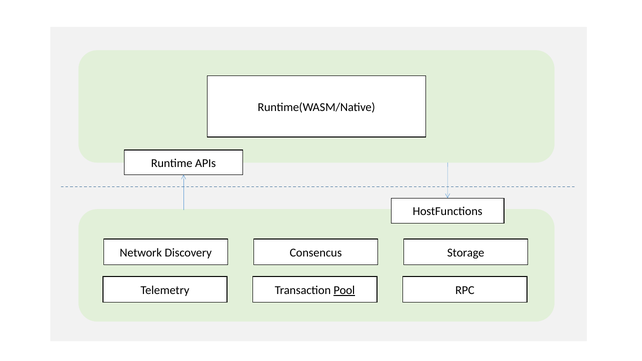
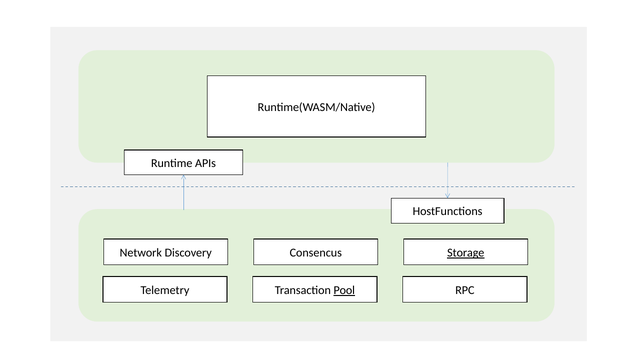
Storage underline: none -> present
